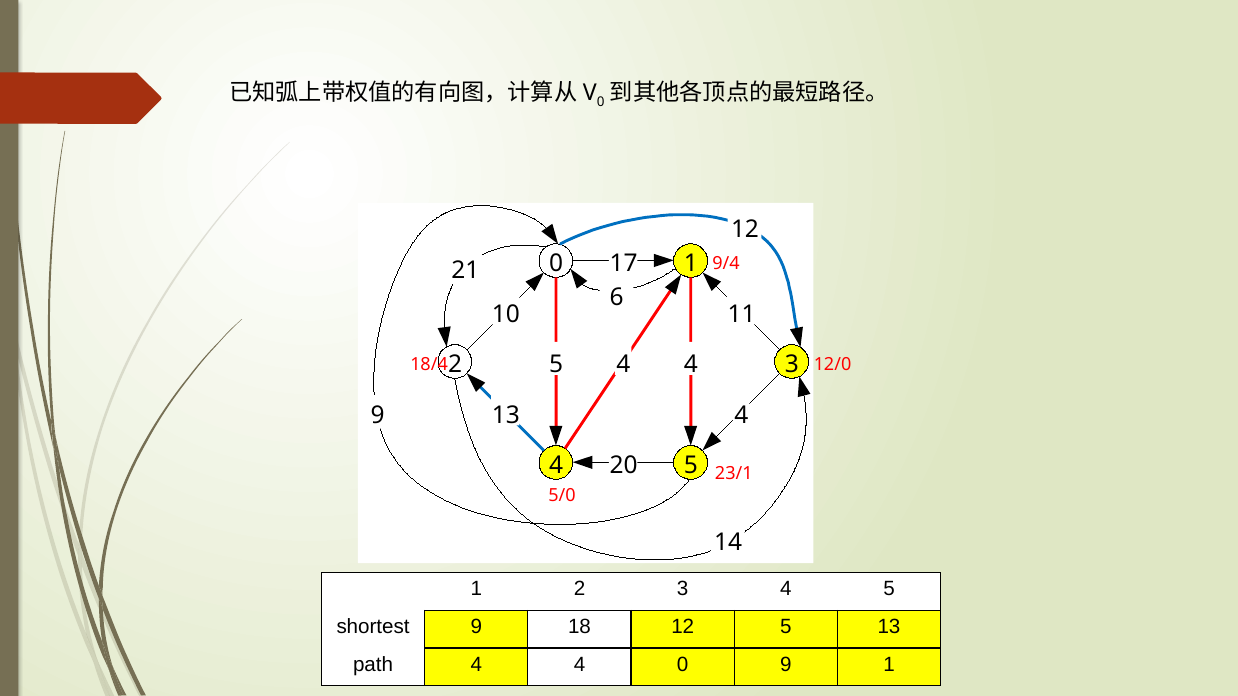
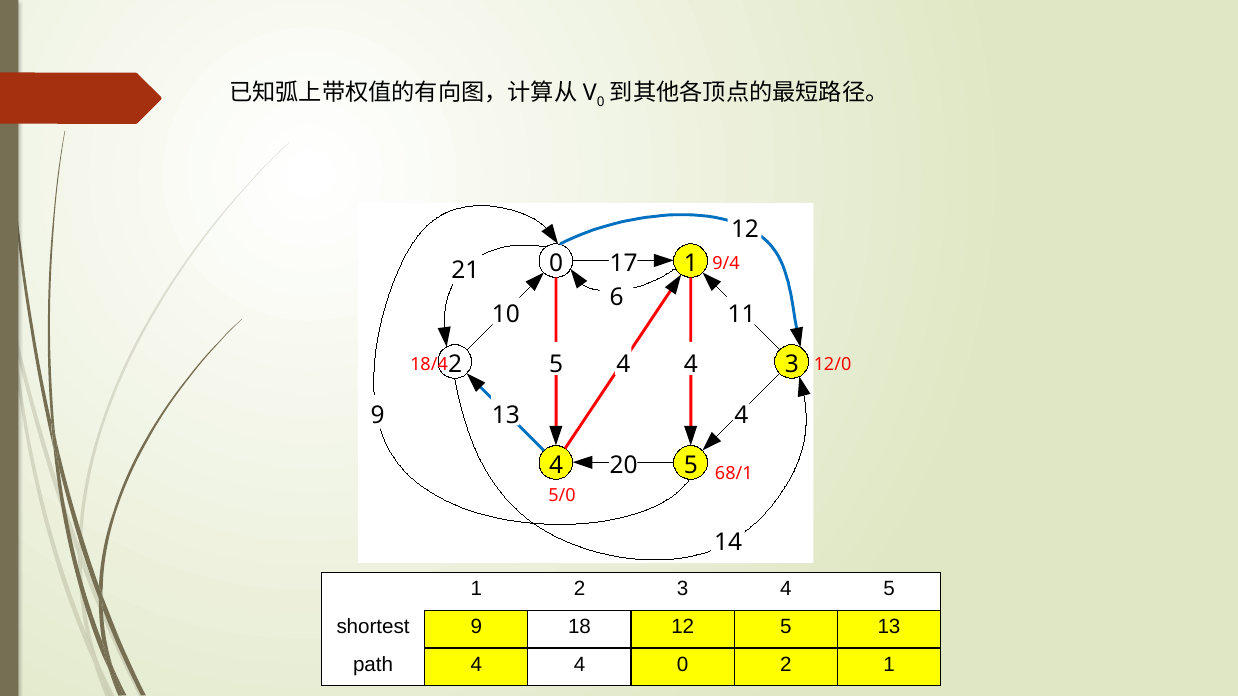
23/1: 23/1 -> 68/1
0 9: 9 -> 2
